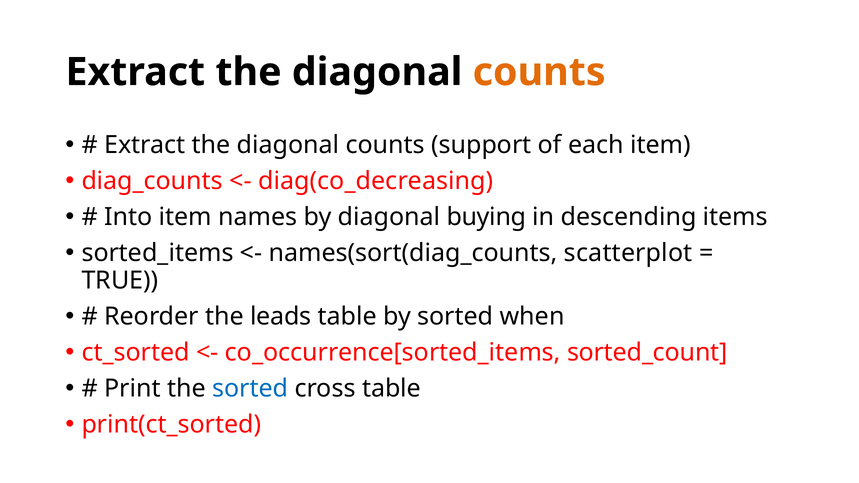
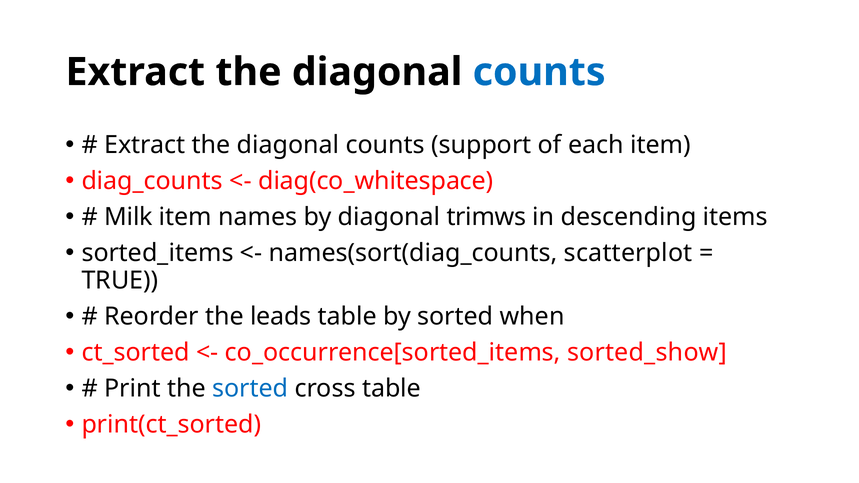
counts at (539, 72) colour: orange -> blue
diag(co_decreasing: diag(co_decreasing -> diag(co_whitespace
Into: Into -> Milk
buying: buying -> trimws
sorted_count: sorted_count -> sorted_show
